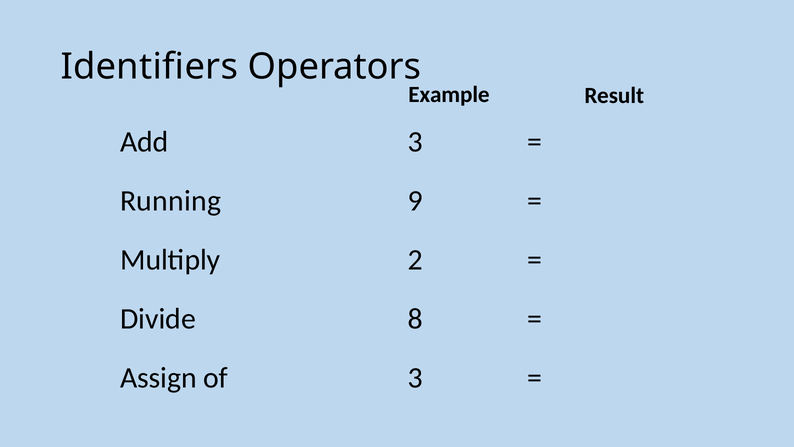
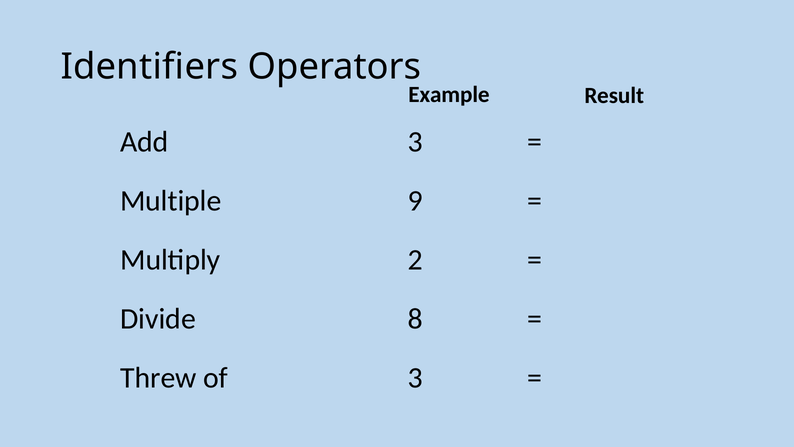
Running: Running -> Multiple
Assign: Assign -> Threw
